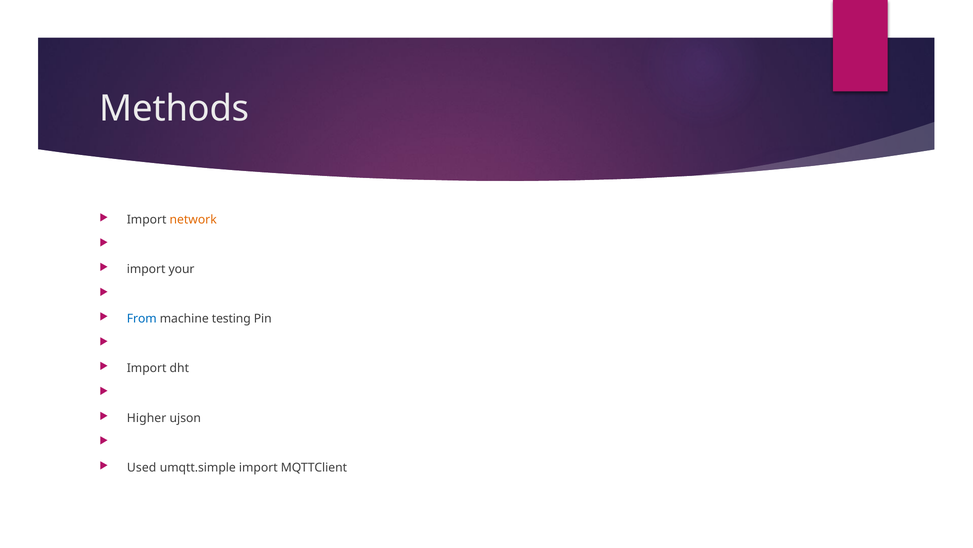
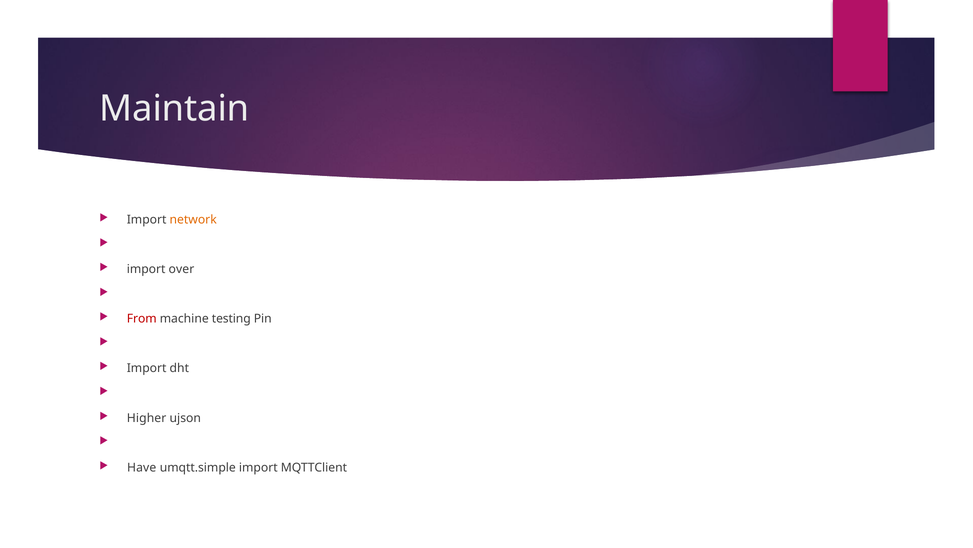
Methods: Methods -> Maintain
your: your -> over
From colour: blue -> red
Used: Used -> Have
